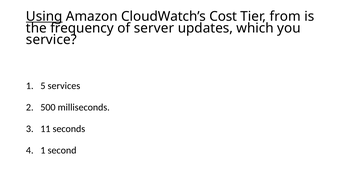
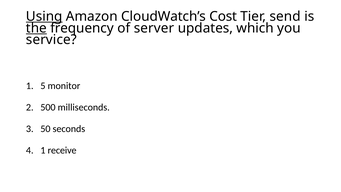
from: from -> send
the underline: none -> present
services: services -> monitor
11: 11 -> 50
second: second -> receive
